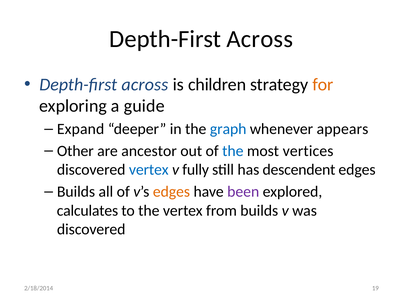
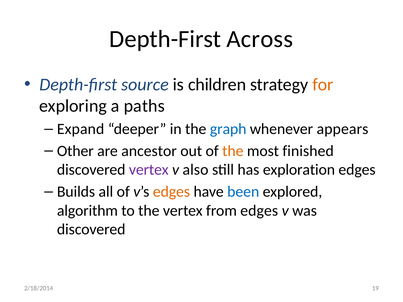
across at (145, 85): across -> source
guide: guide -> paths
the at (233, 151) colour: blue -> orange
vertices: vertices -> finished
vertex at (149, 170) colour: blue -> purple
fully: fully -> also
descendent: descendent -> exploration
been colour: purple -> blue
calculates: calculates -> algorithm
from builds: builds -> edges
